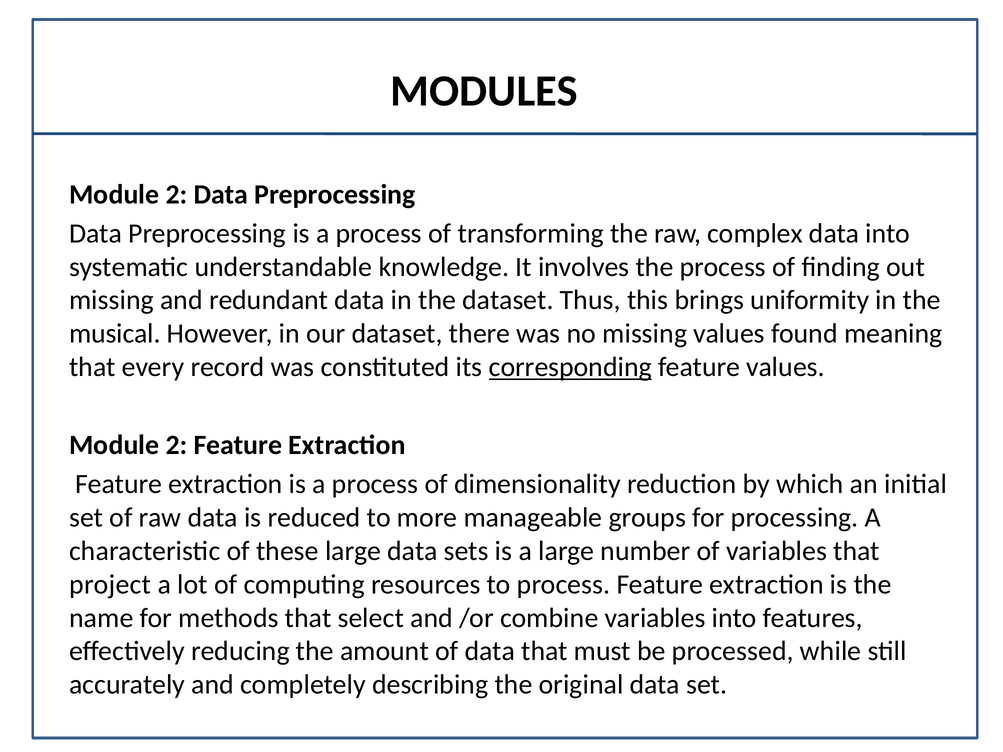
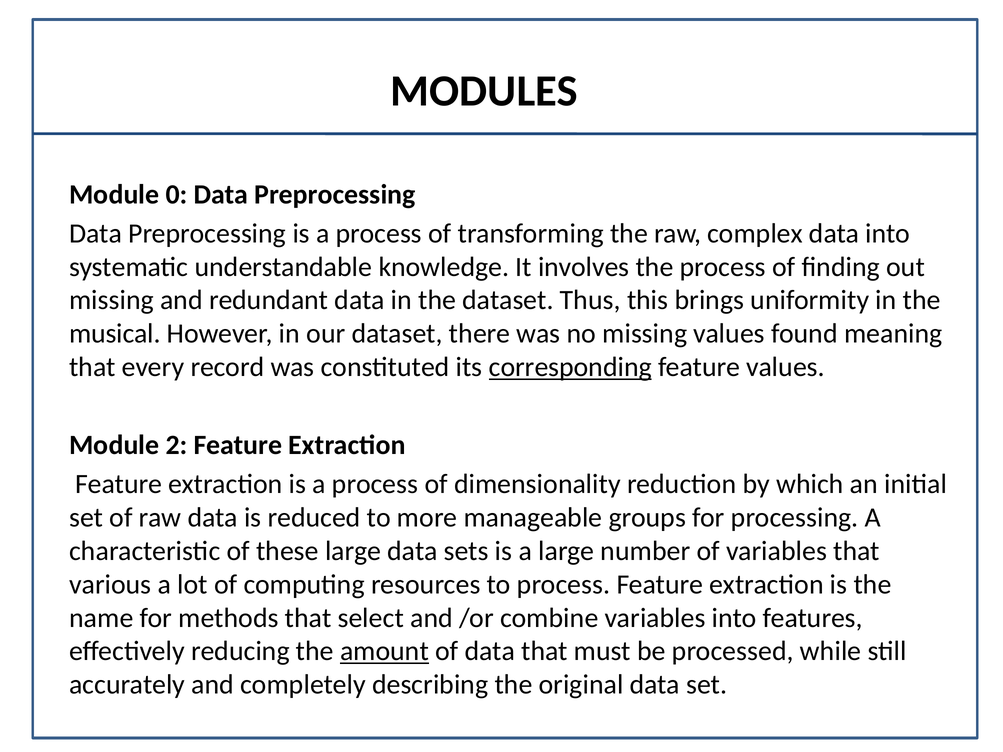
2 at (177, 194): 2 -> 0
project: project -> various
amount underline: none -> present
